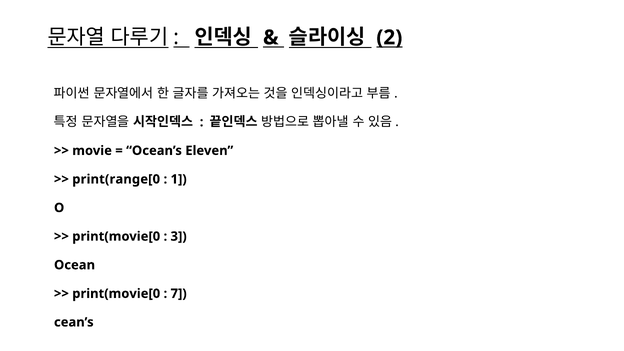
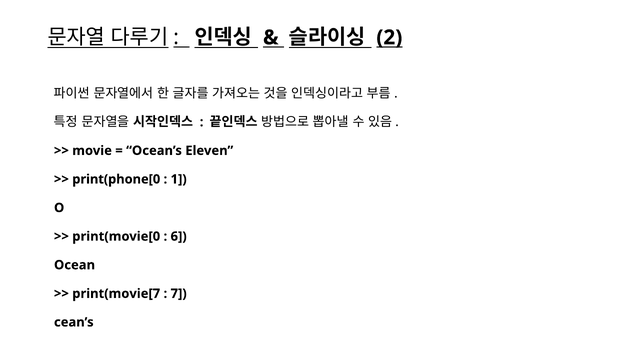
print(range[0: print(range[0 -> print(phone[0
3: 3 -> 6
print(movie[0 at (116, 294): print(movie[0 -> print(movie[7
